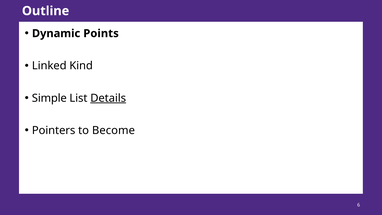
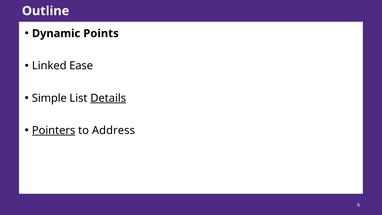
Kind: Kind -> Ease
Pointers underline: none -> present
Become: Become -> Address
